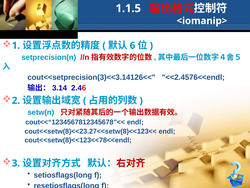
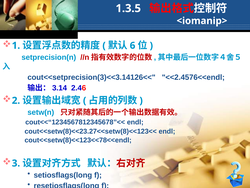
1.1.5: 1.1.5 -> 1.3.5
